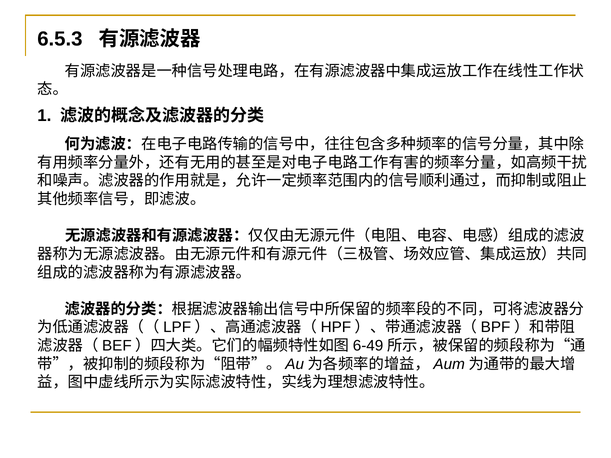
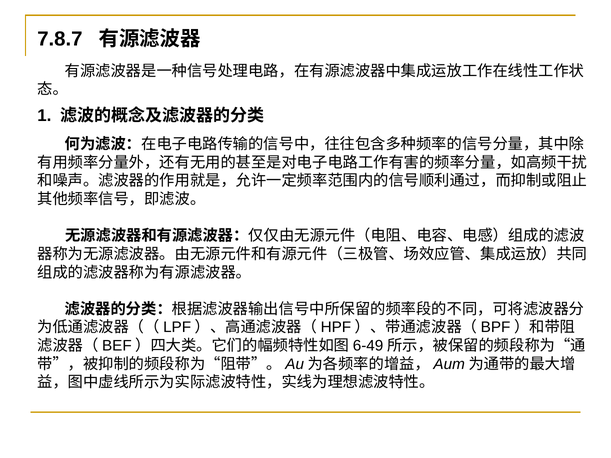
6.5.3: 6.5.3 -> 7.8.7
